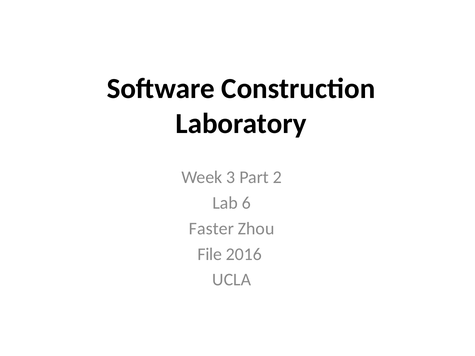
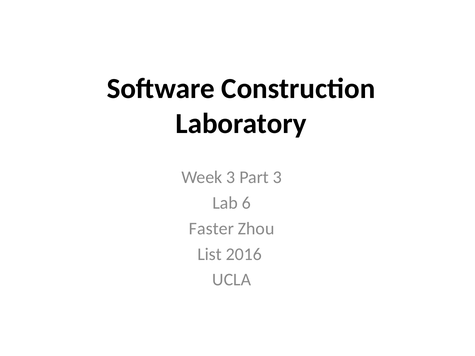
Part 2: 2 -> 3
File: File -> List
